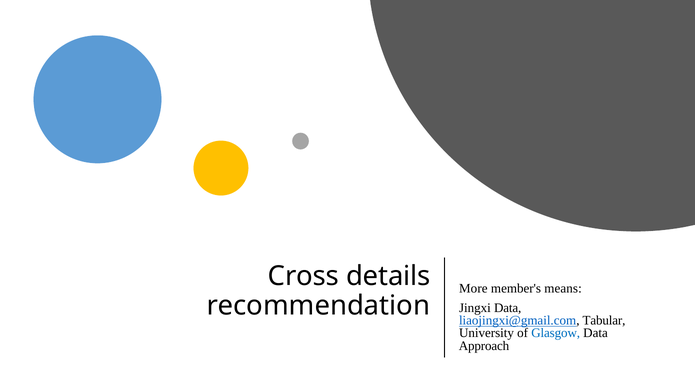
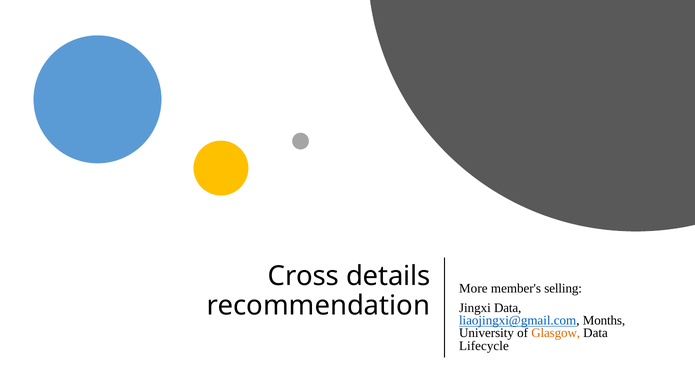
means: means -> selling
Tabular: Tabular -> Months
Glasgow colour: blue -> orange
Approach: Approach -> Lifecycle
